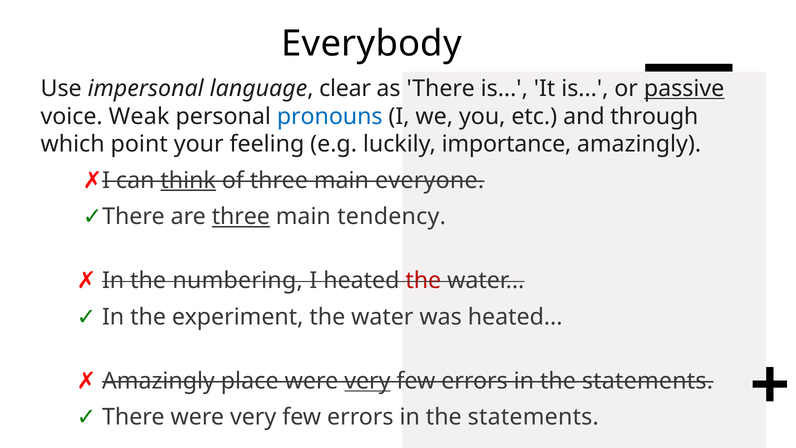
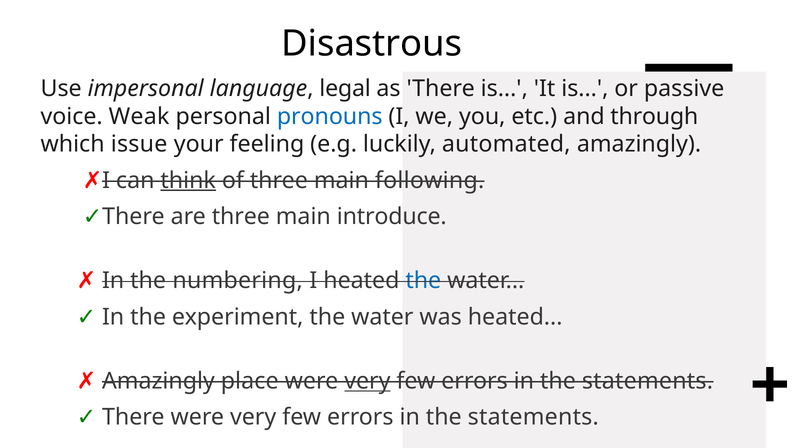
Everybody: Everybody -> Disastrous
clear: clear -> legal
passive underline: present -> none
point: point -> issue
importance: importance -> automated
everyone: everyone -> following
three at (241, 217) underline: present -> none
tendency: tendency -> introduce
the at (423, 281) colour: red -> blue
